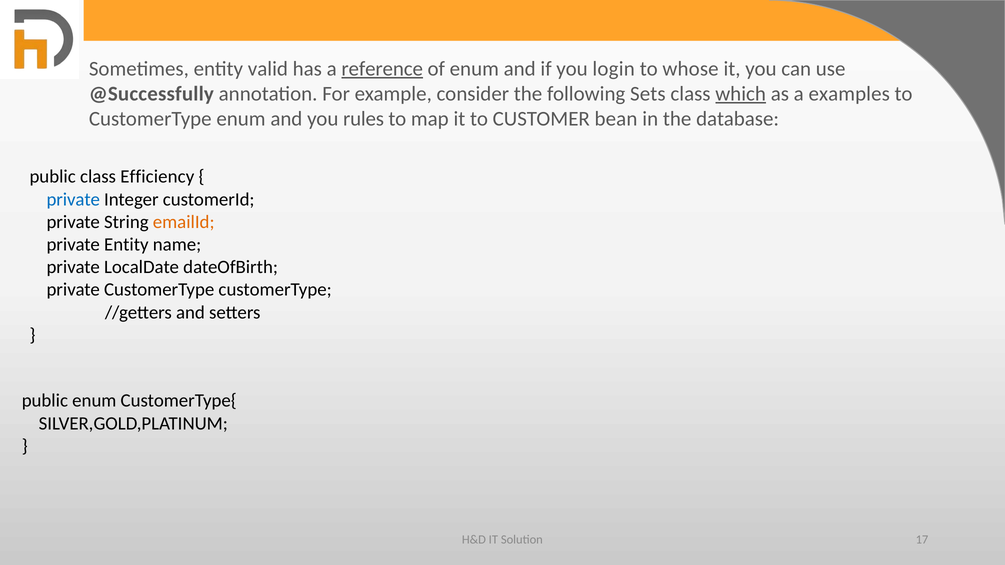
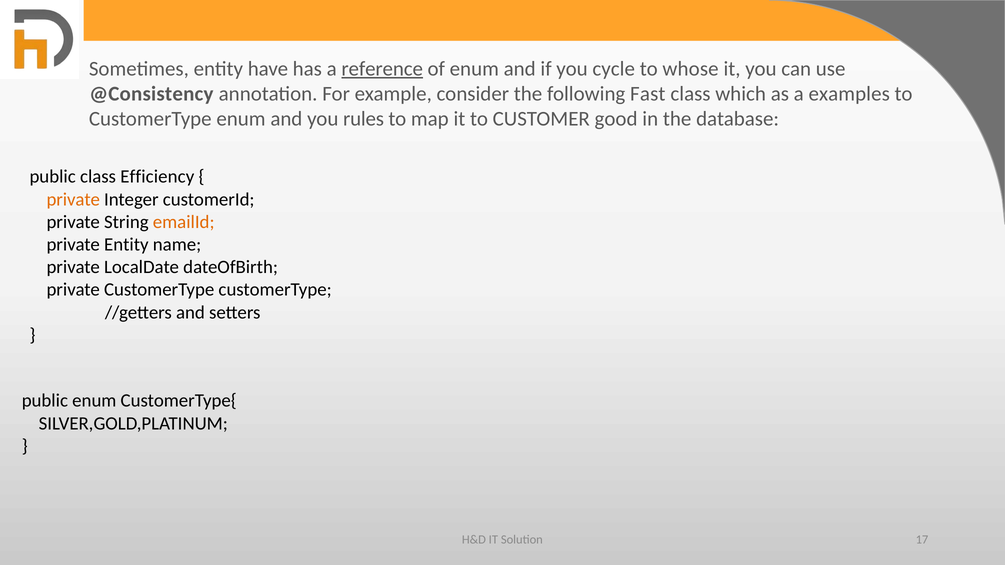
valid: valid -> have
login: login -> cycle
@Successfully: @Successfully -> @Consistency
Sets: Sets -> Fast
which underline: present -> none
bean: bean -> good
private at (73, 199) colour: blue -> orange
